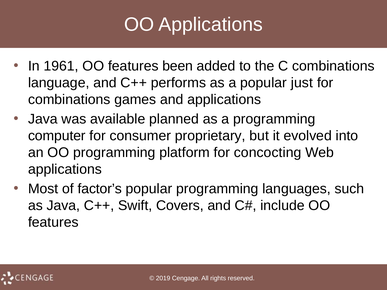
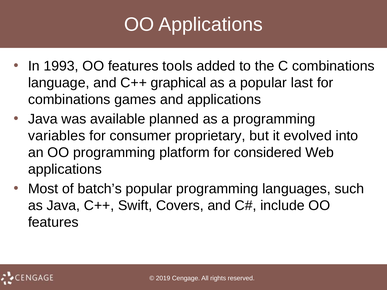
1961: 1961 -> 1993
been: been -> tools
performs: performs -> graphical
just: just -> last
computer: computer -> variables
concocting: concocting -> considered
factor’s: factor’s -> batch’s
